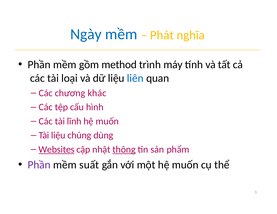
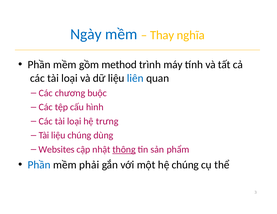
Phát: Phát -> Thay
khác: khác -> buộc
lĩnh at (74, 121): lĩnh -> loại
muốn at (107, 121): muốn -> trưng
Websites underline: present -> none
Phần at (39, 165) colour: purple -> blue
suất: suất -> phải
một hệ muốn: muốn -> chúng
